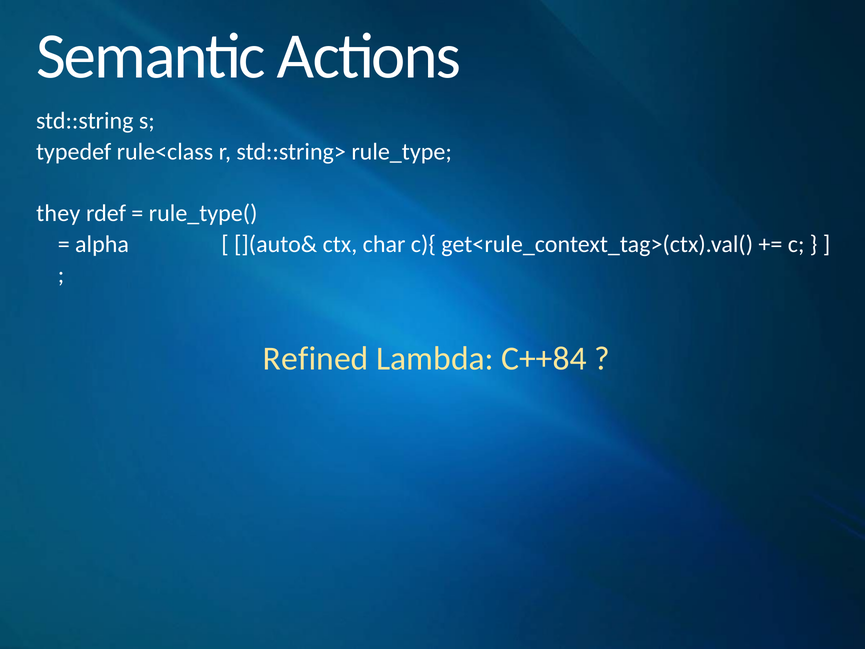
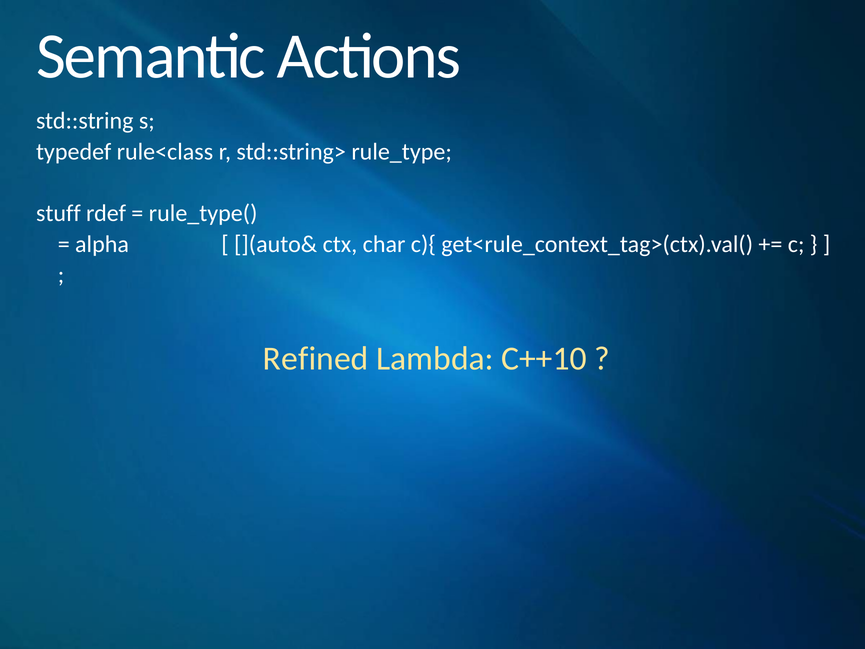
they: they -> stuff
C++84: C++84 -> C++10
